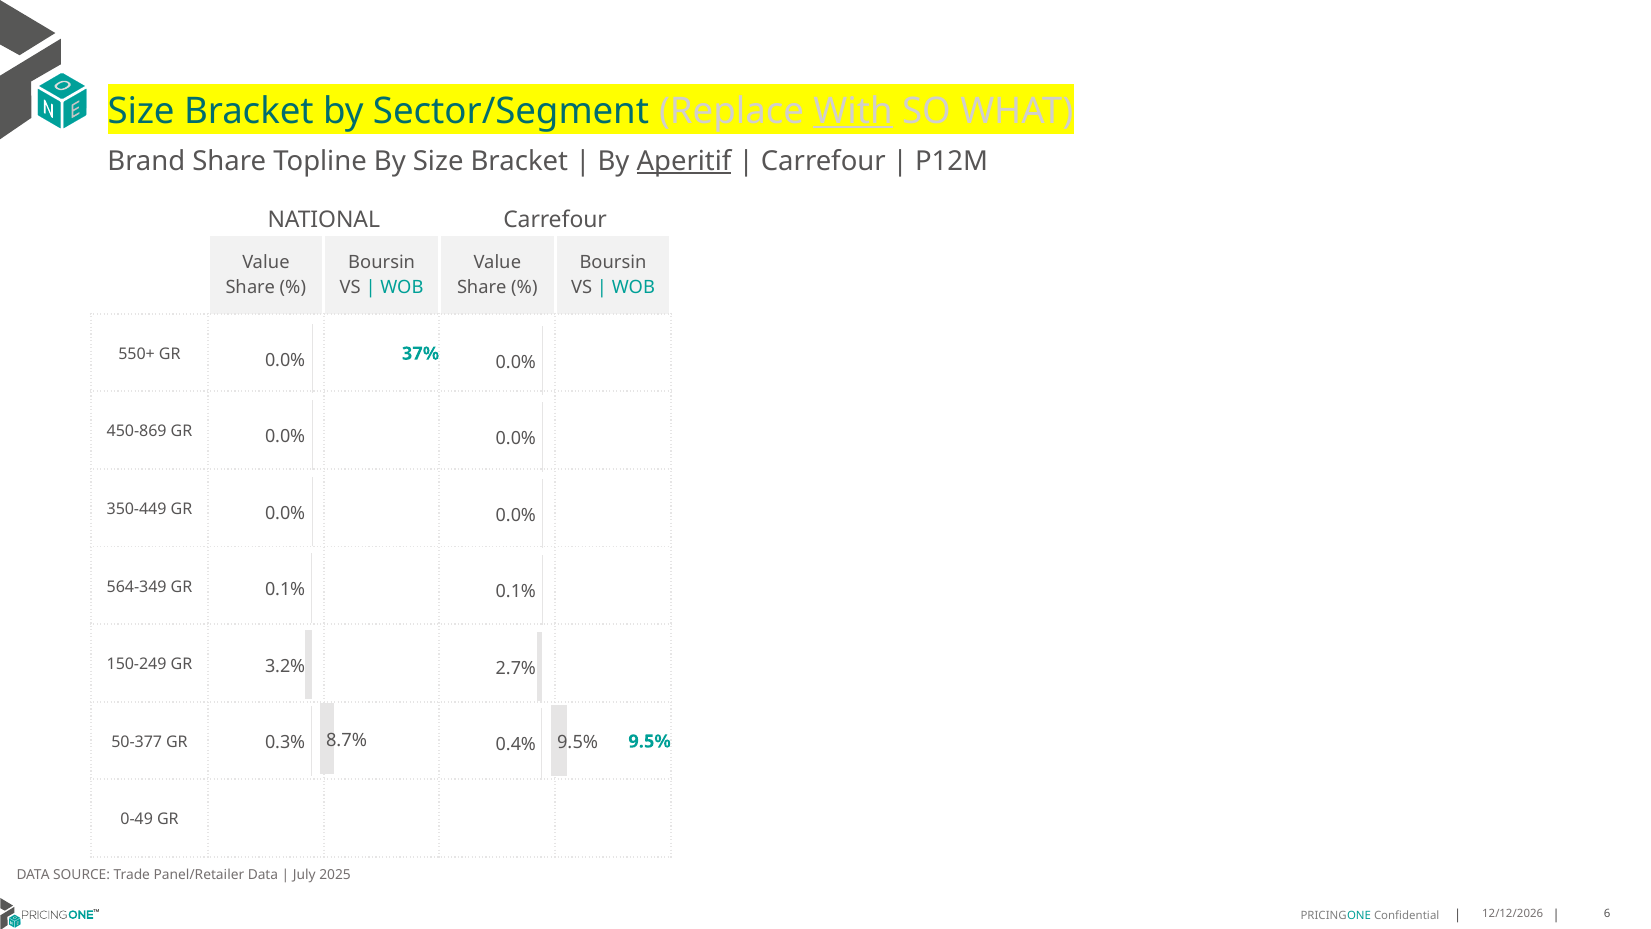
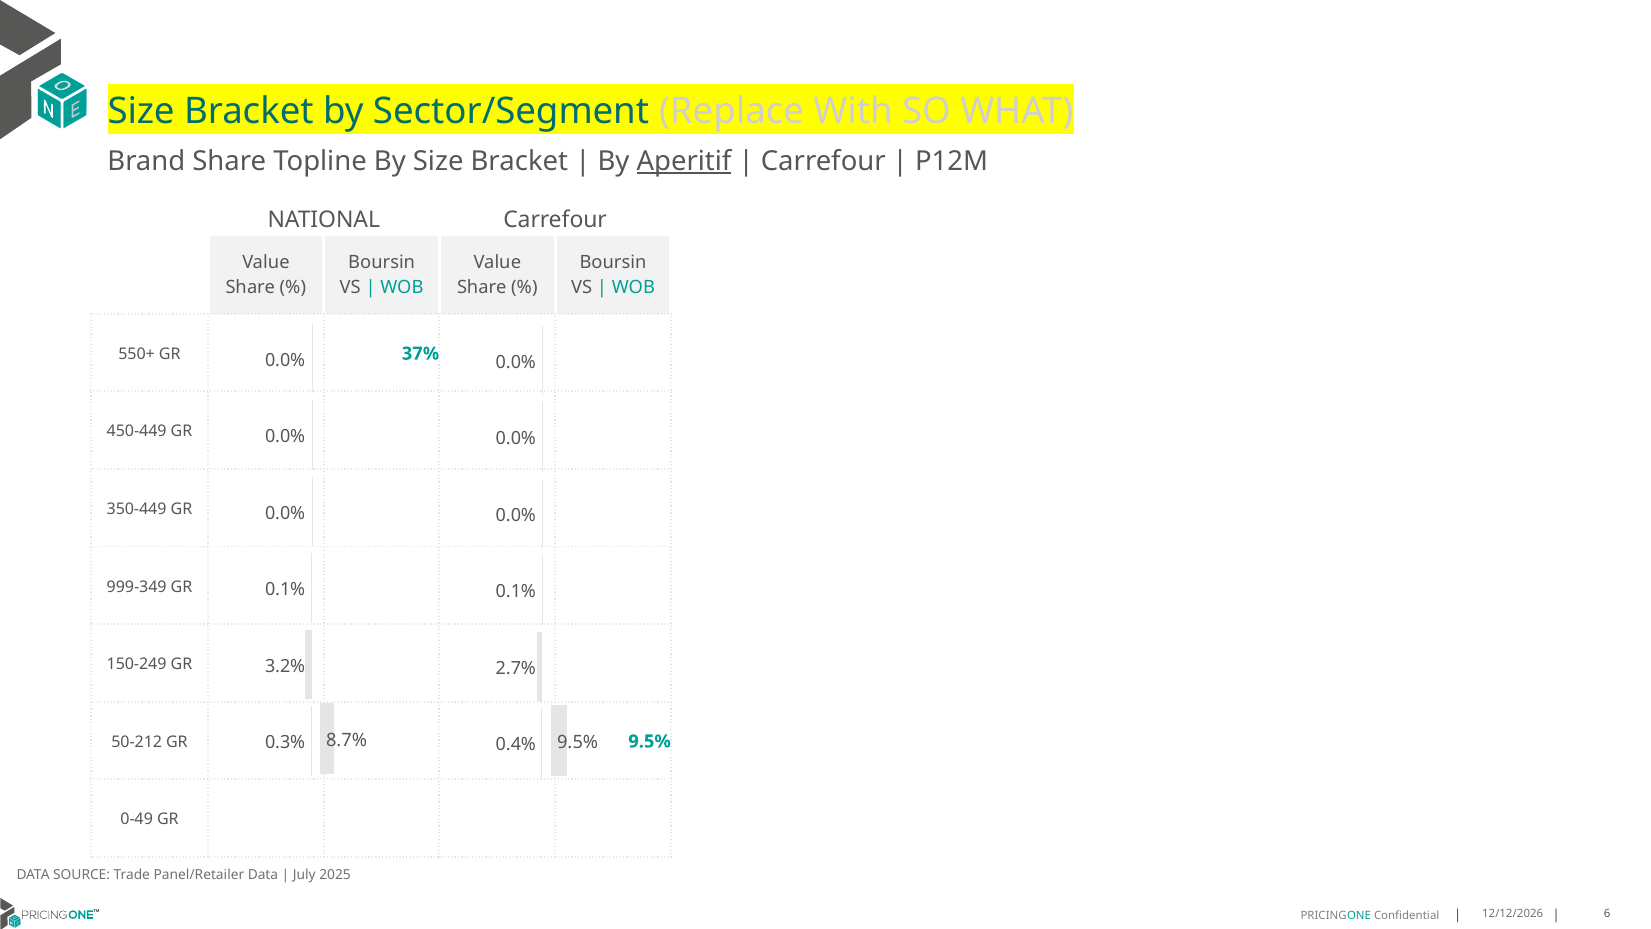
With underline: present -> none
450-869: 450-869 -> 450-449
564-349: 564-349 -> 999-349
50-377: 50-377 -> 50-212
